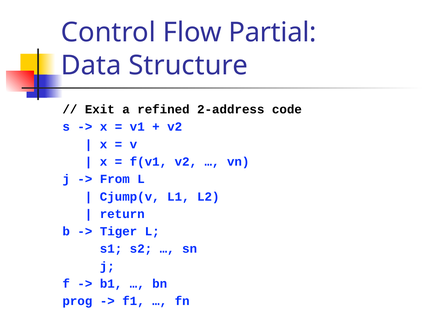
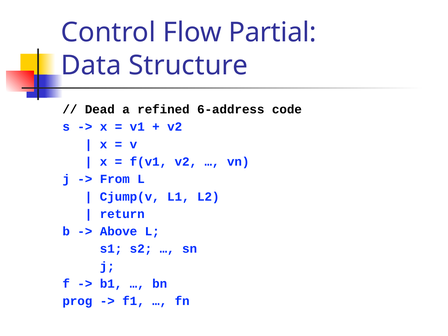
Exit: Exit -> Dead
2-address: 2-address -> 6-address
Tiger: Tiger -> Above
